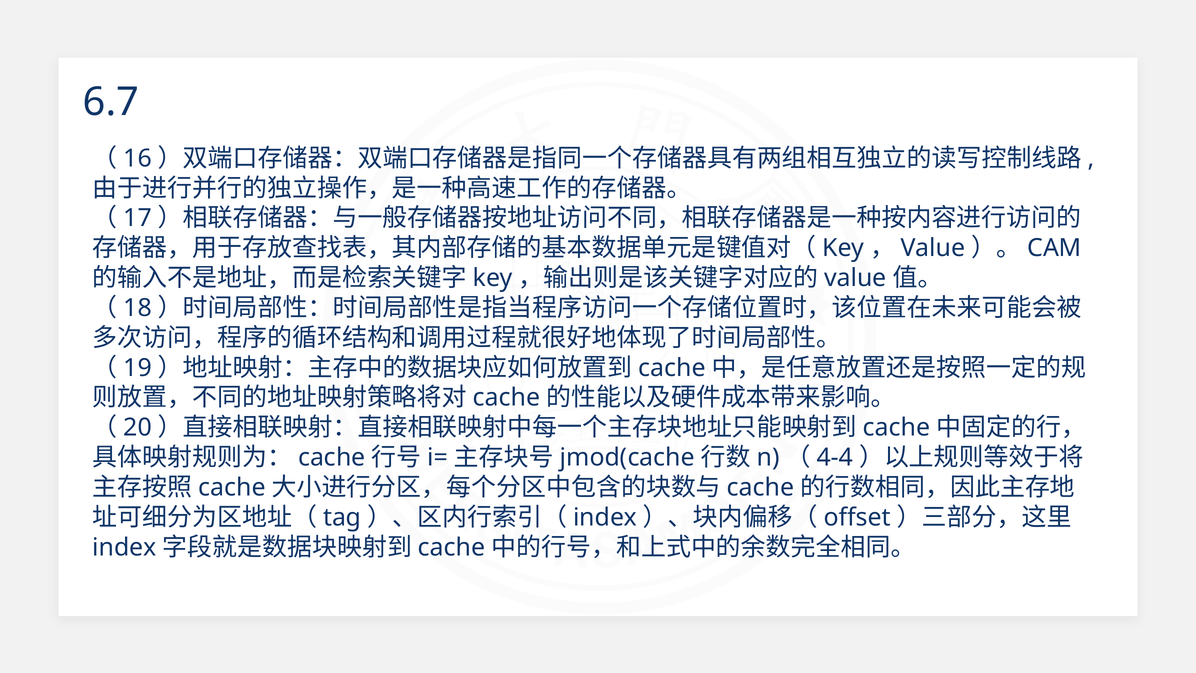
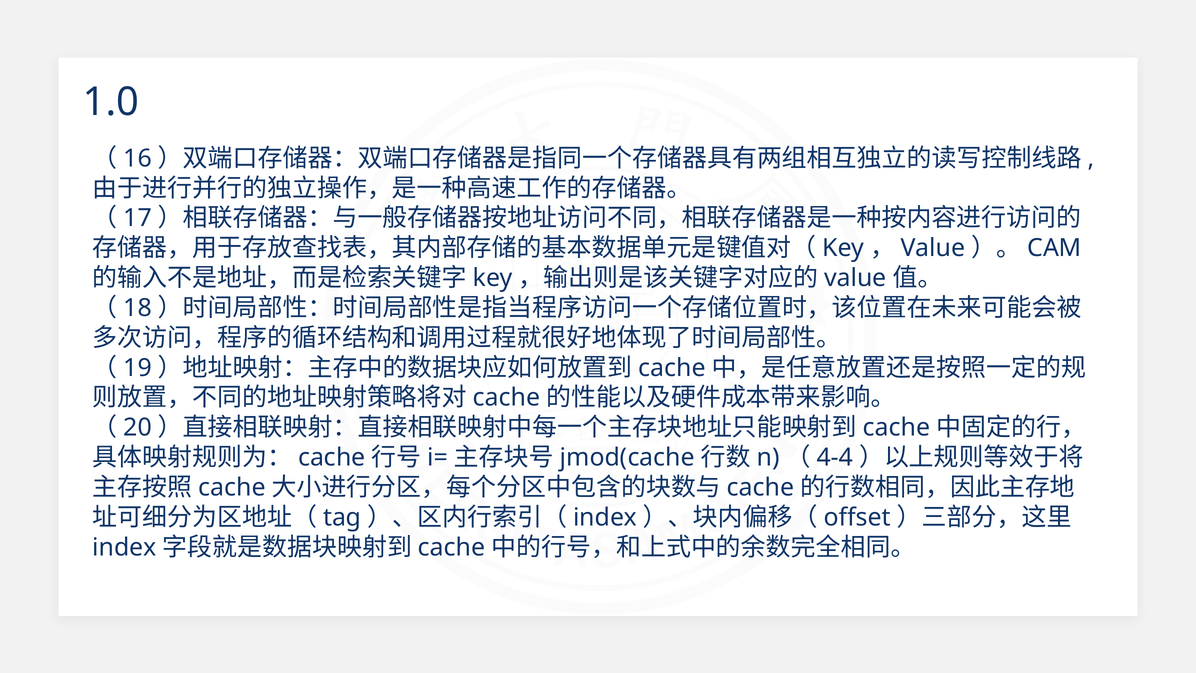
6.7: 6.7 -> 1.0
